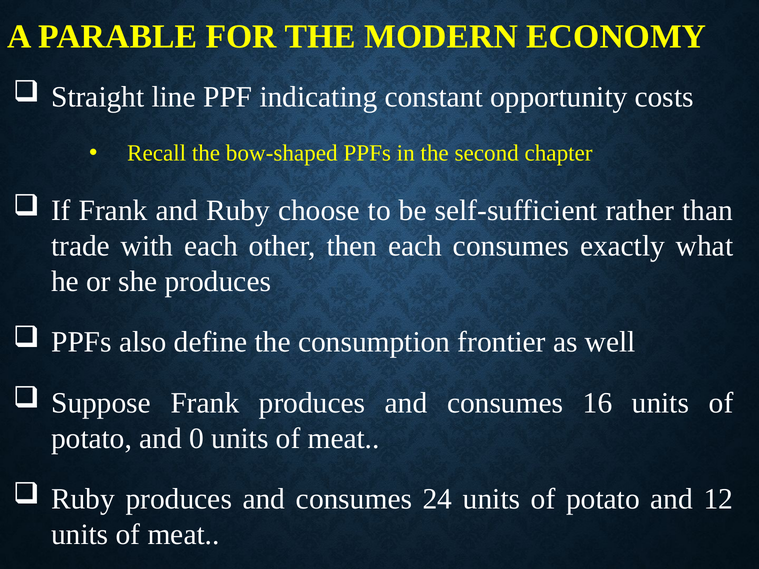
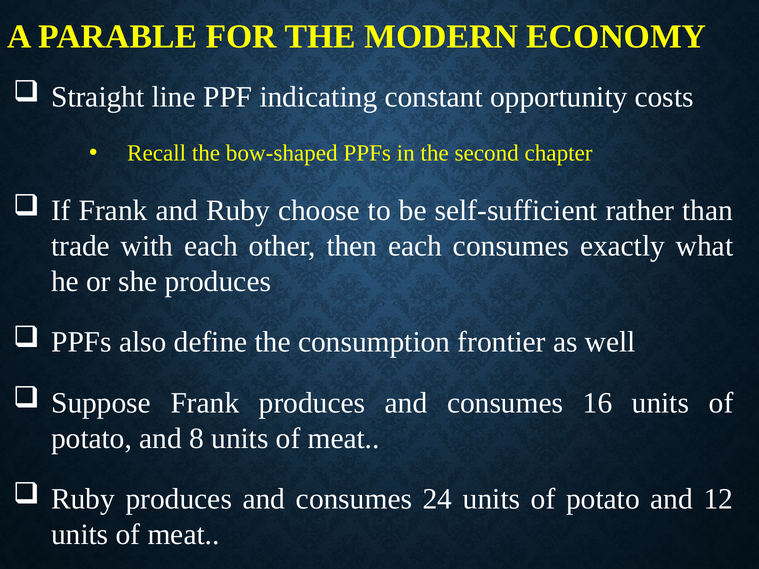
0: 0 -> 8
